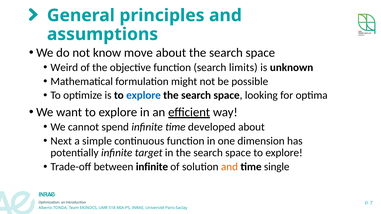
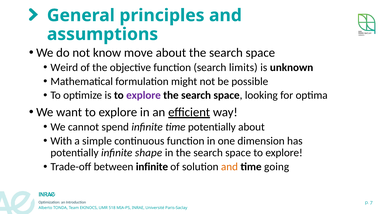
explore at (144, 95) colour: blue -> purple
time developed: developed -> potentially
Next: Next -> With
target: target -> shape
single: single -> going
